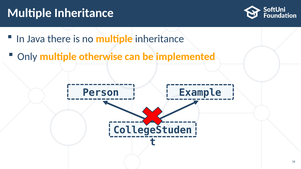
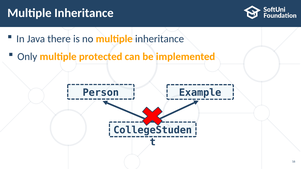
otherwise: otherwise -> protected
